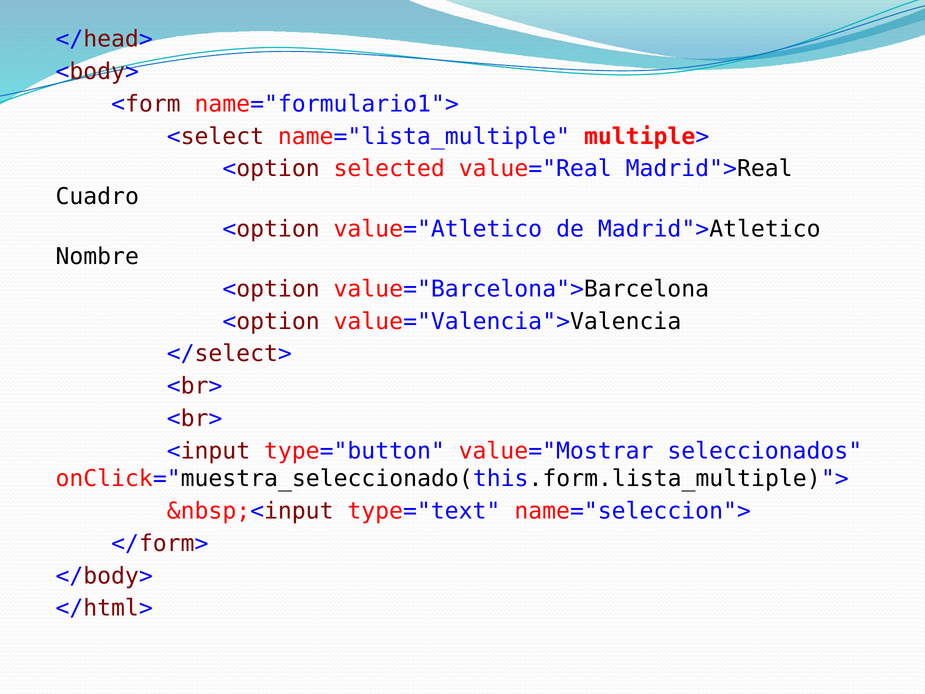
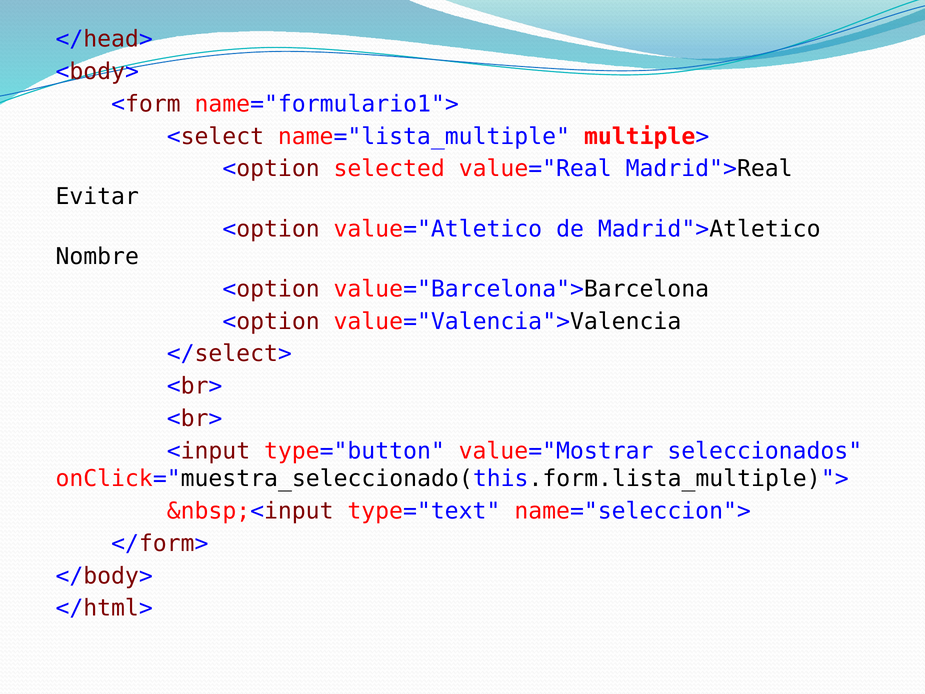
Cuadro: Cuadro -> Evitar
